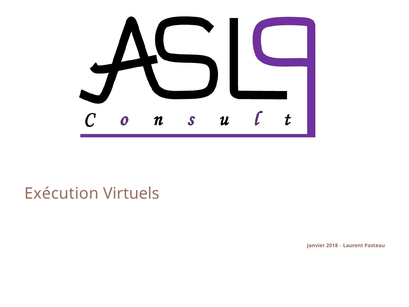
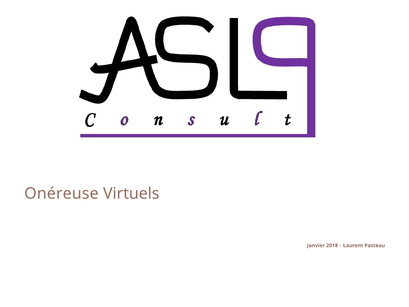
Exécution: Exécution -> Onéreuse
